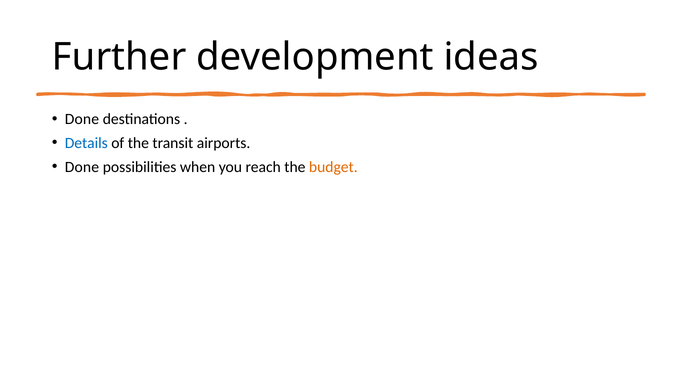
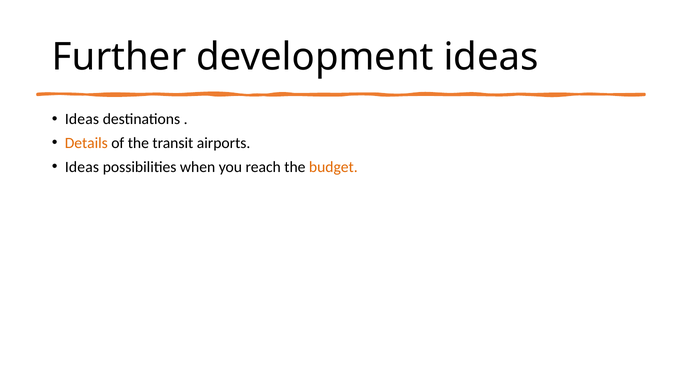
Done at (82, 119): Done -> Ideas
Details colour: blue -> orange
Done at (82, 167): Done -> Ideas
